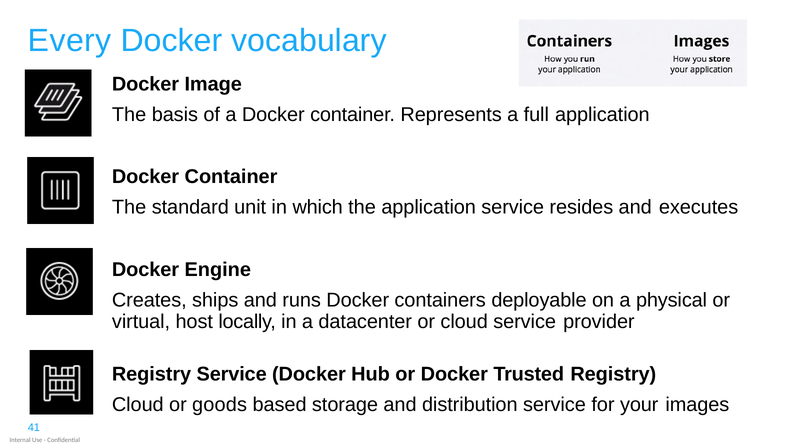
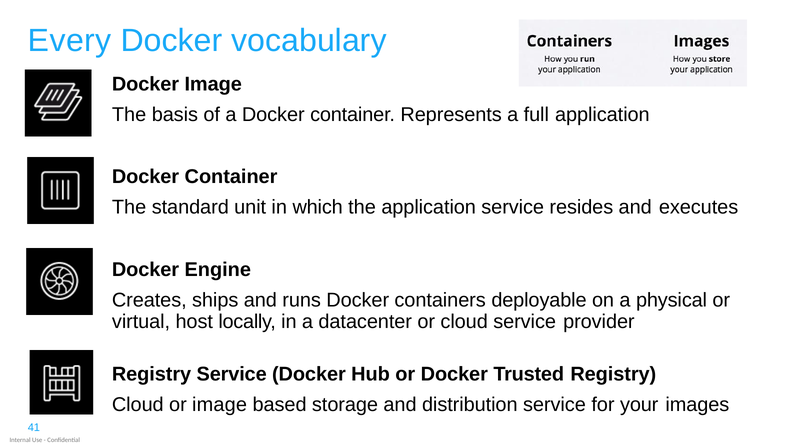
or goods: goods -> image
